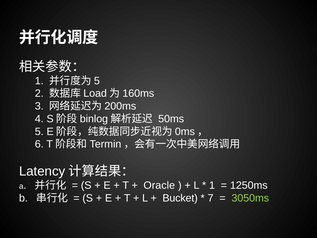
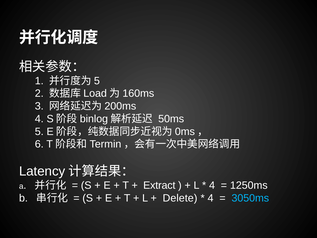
Oracle: Oracle -> Extract
1 at (212, 185): 1 -> 4
Bucket: Bucket -> Delete
7 at (211, 198): 7 -> 4
3050ms colour: light green -> light blue
